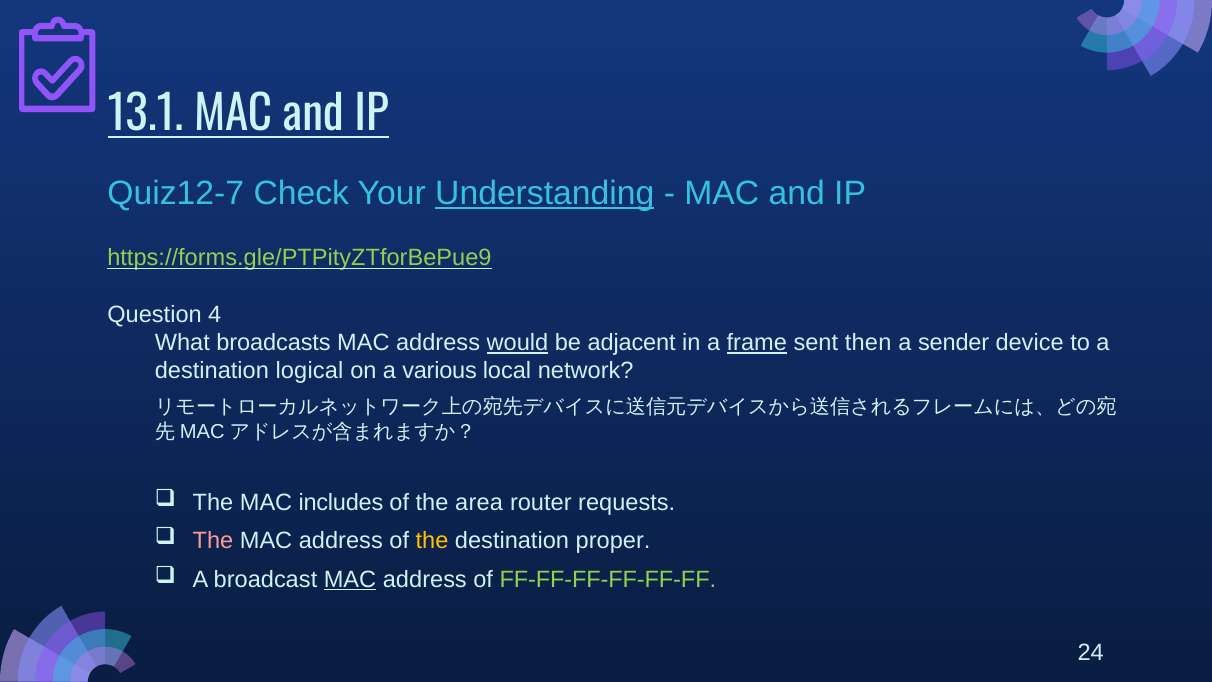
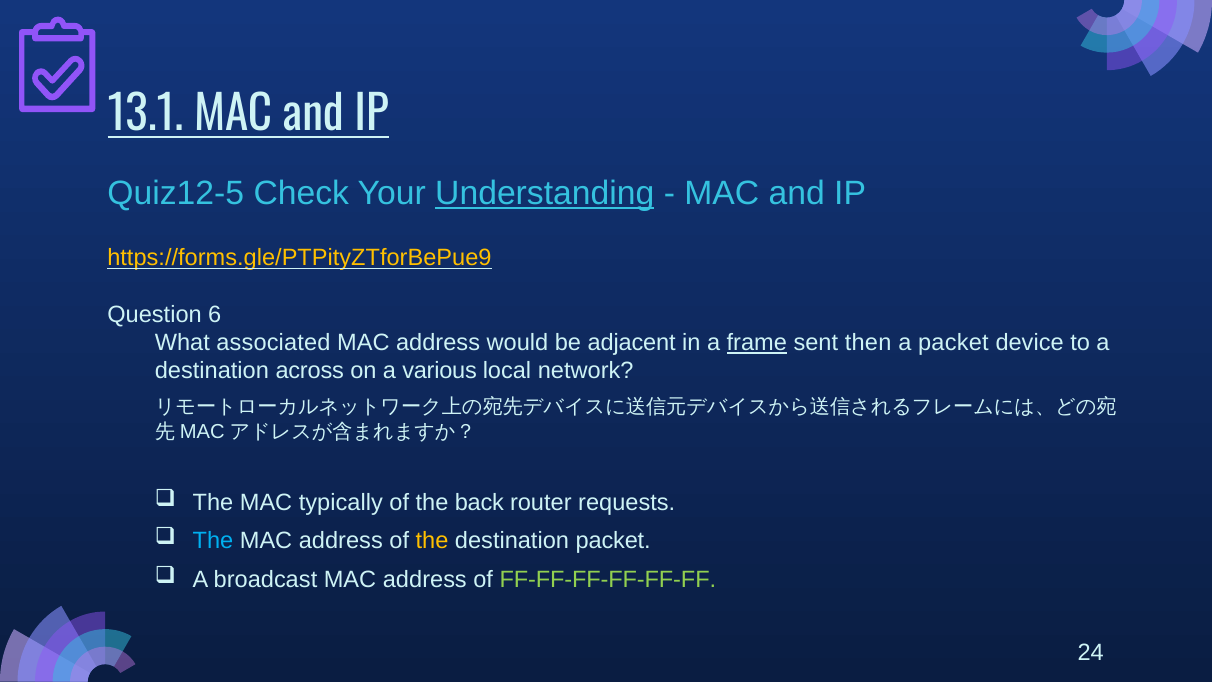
Quiz12-7: Quiz12-7 -> Quiz12-5
https://forms.gle/PTPityZTforBePue9 colour: light green -> yellow
4: 4 -> 6
broadcasts: broadcasts -> associated
would underline: present -> none
a sender: sender -> packet
logical: logical -> across
includes: includes -> typically
area: area -> back
The at (213, 541) colour: pink -> light blue
destination proper: proper -> packet
MAC at (350, 579) underline: present -> none
